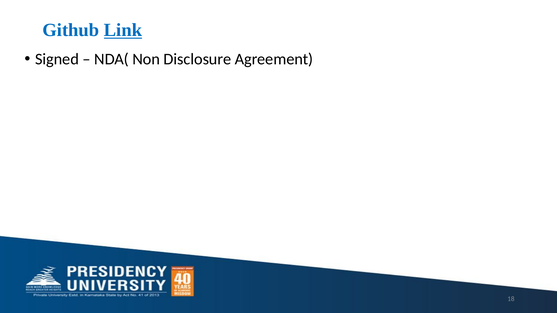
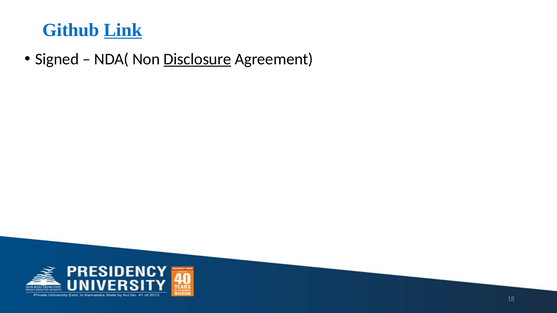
Disclosure underline: none -> present
